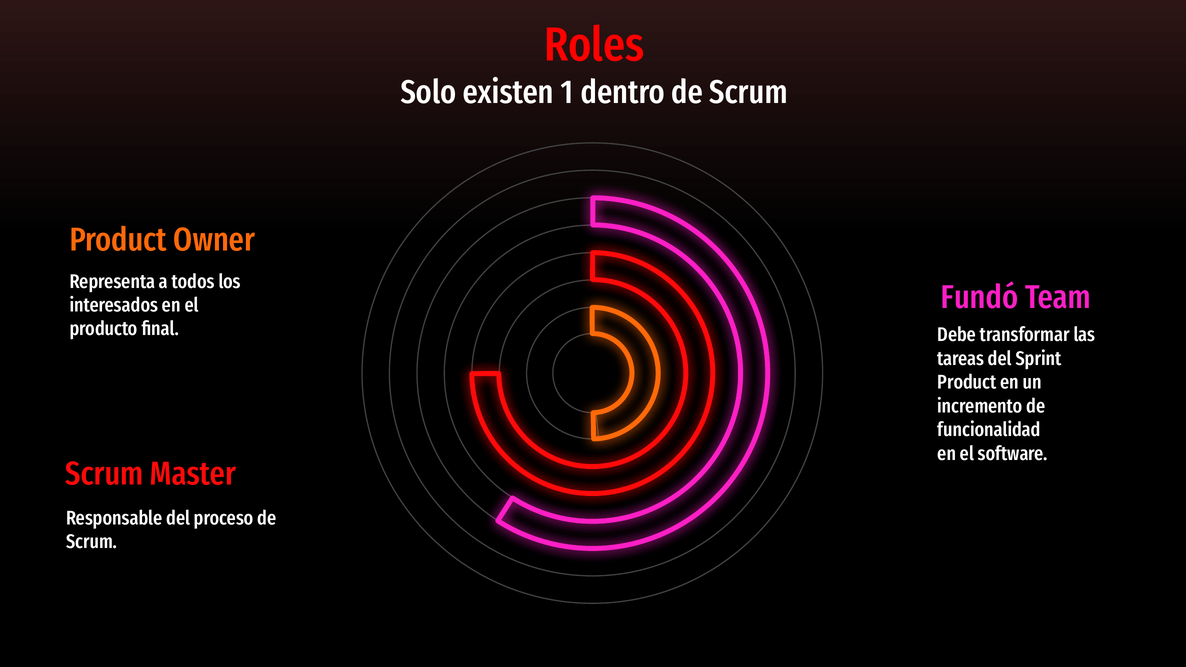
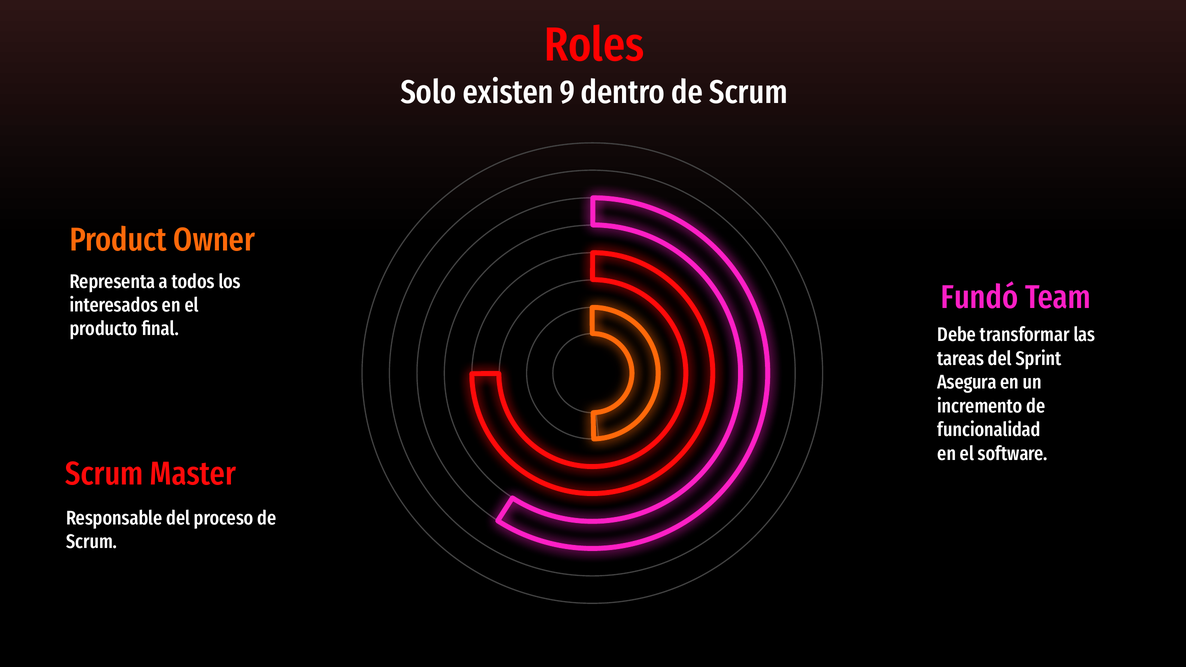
1: 1 -> 9
Product at (967, 382): Product -> Asegura
